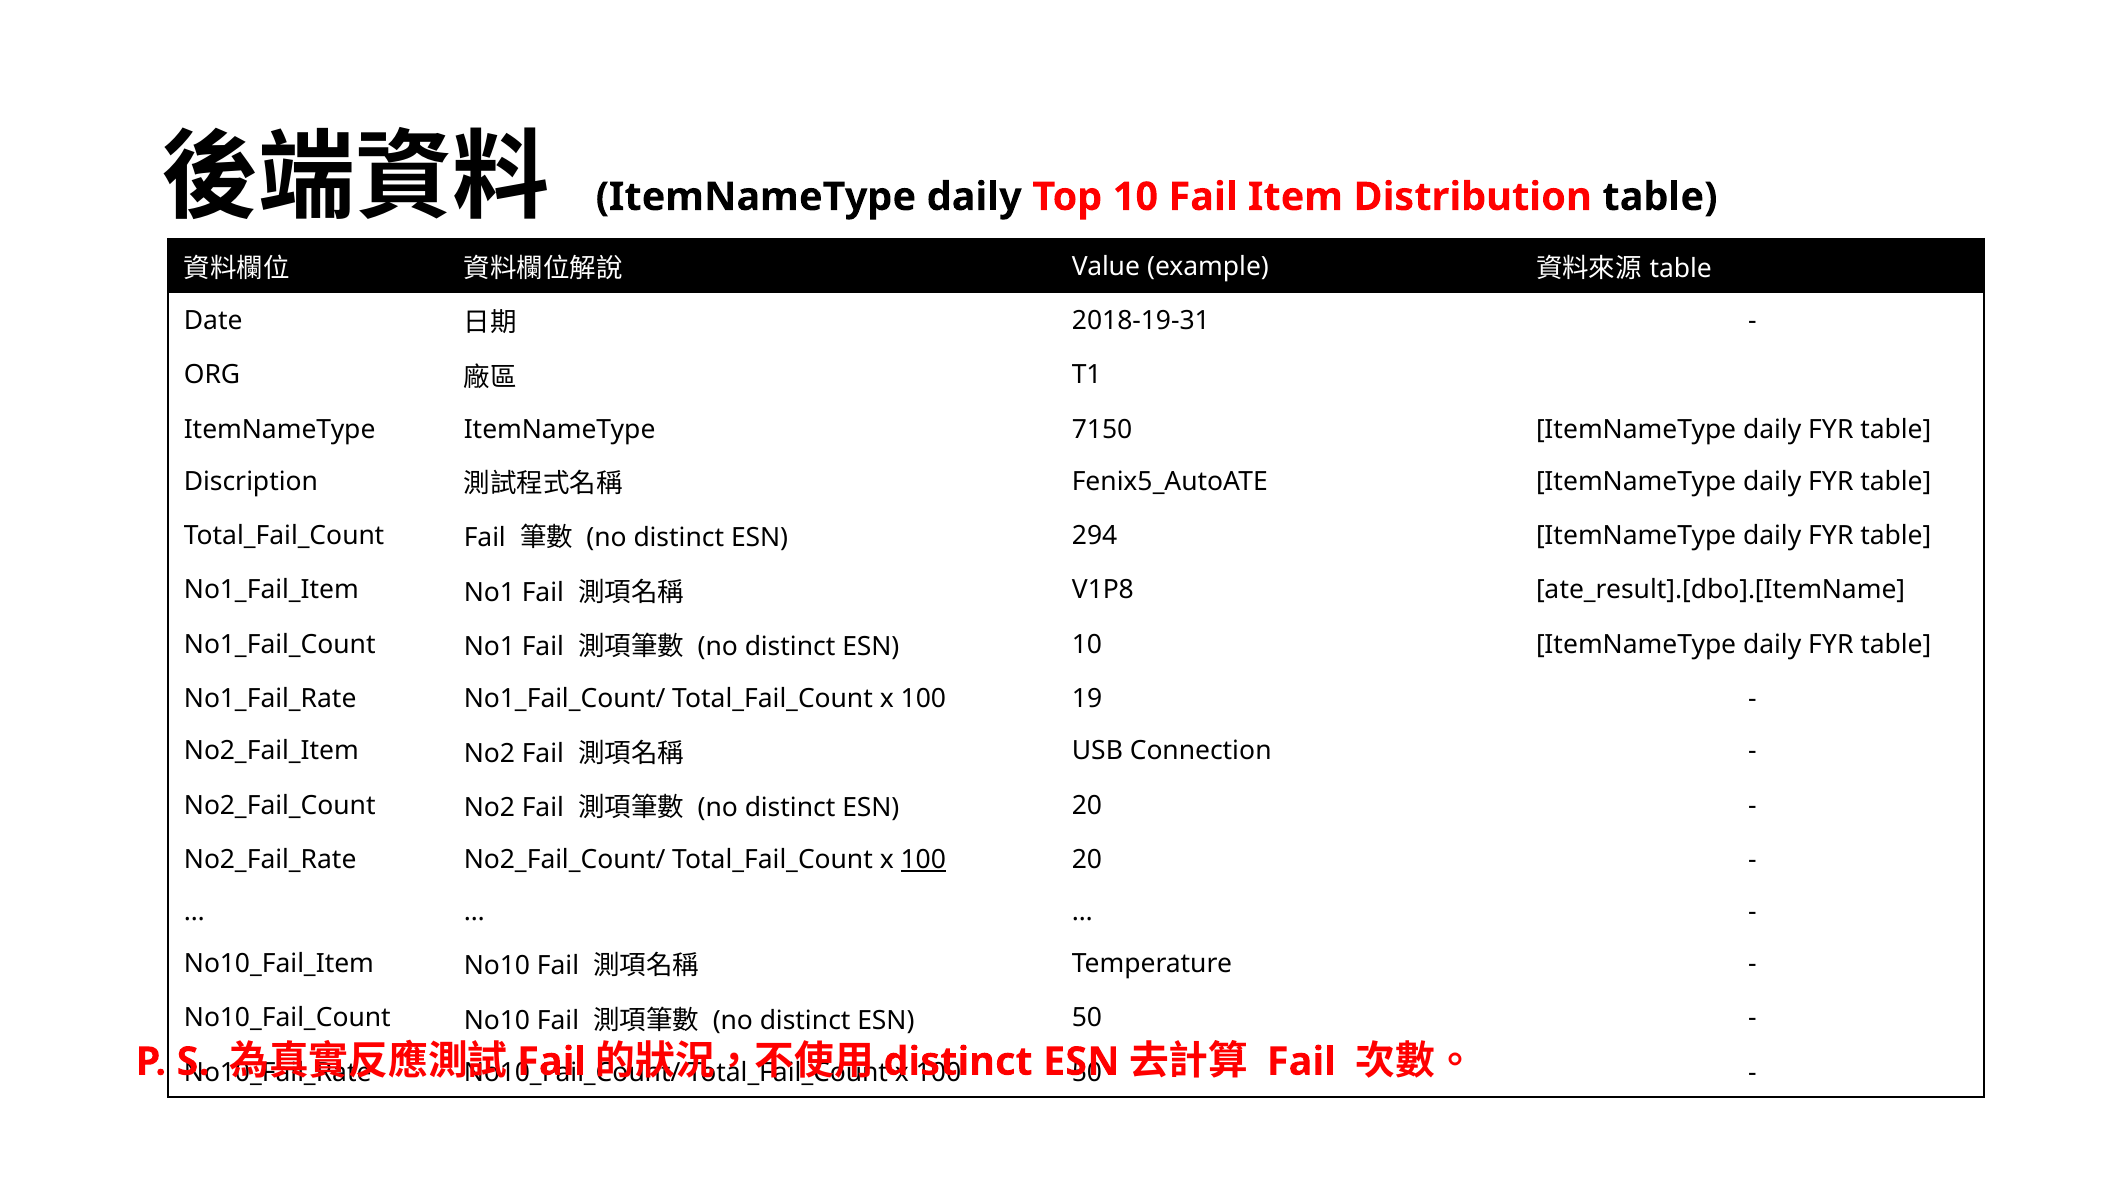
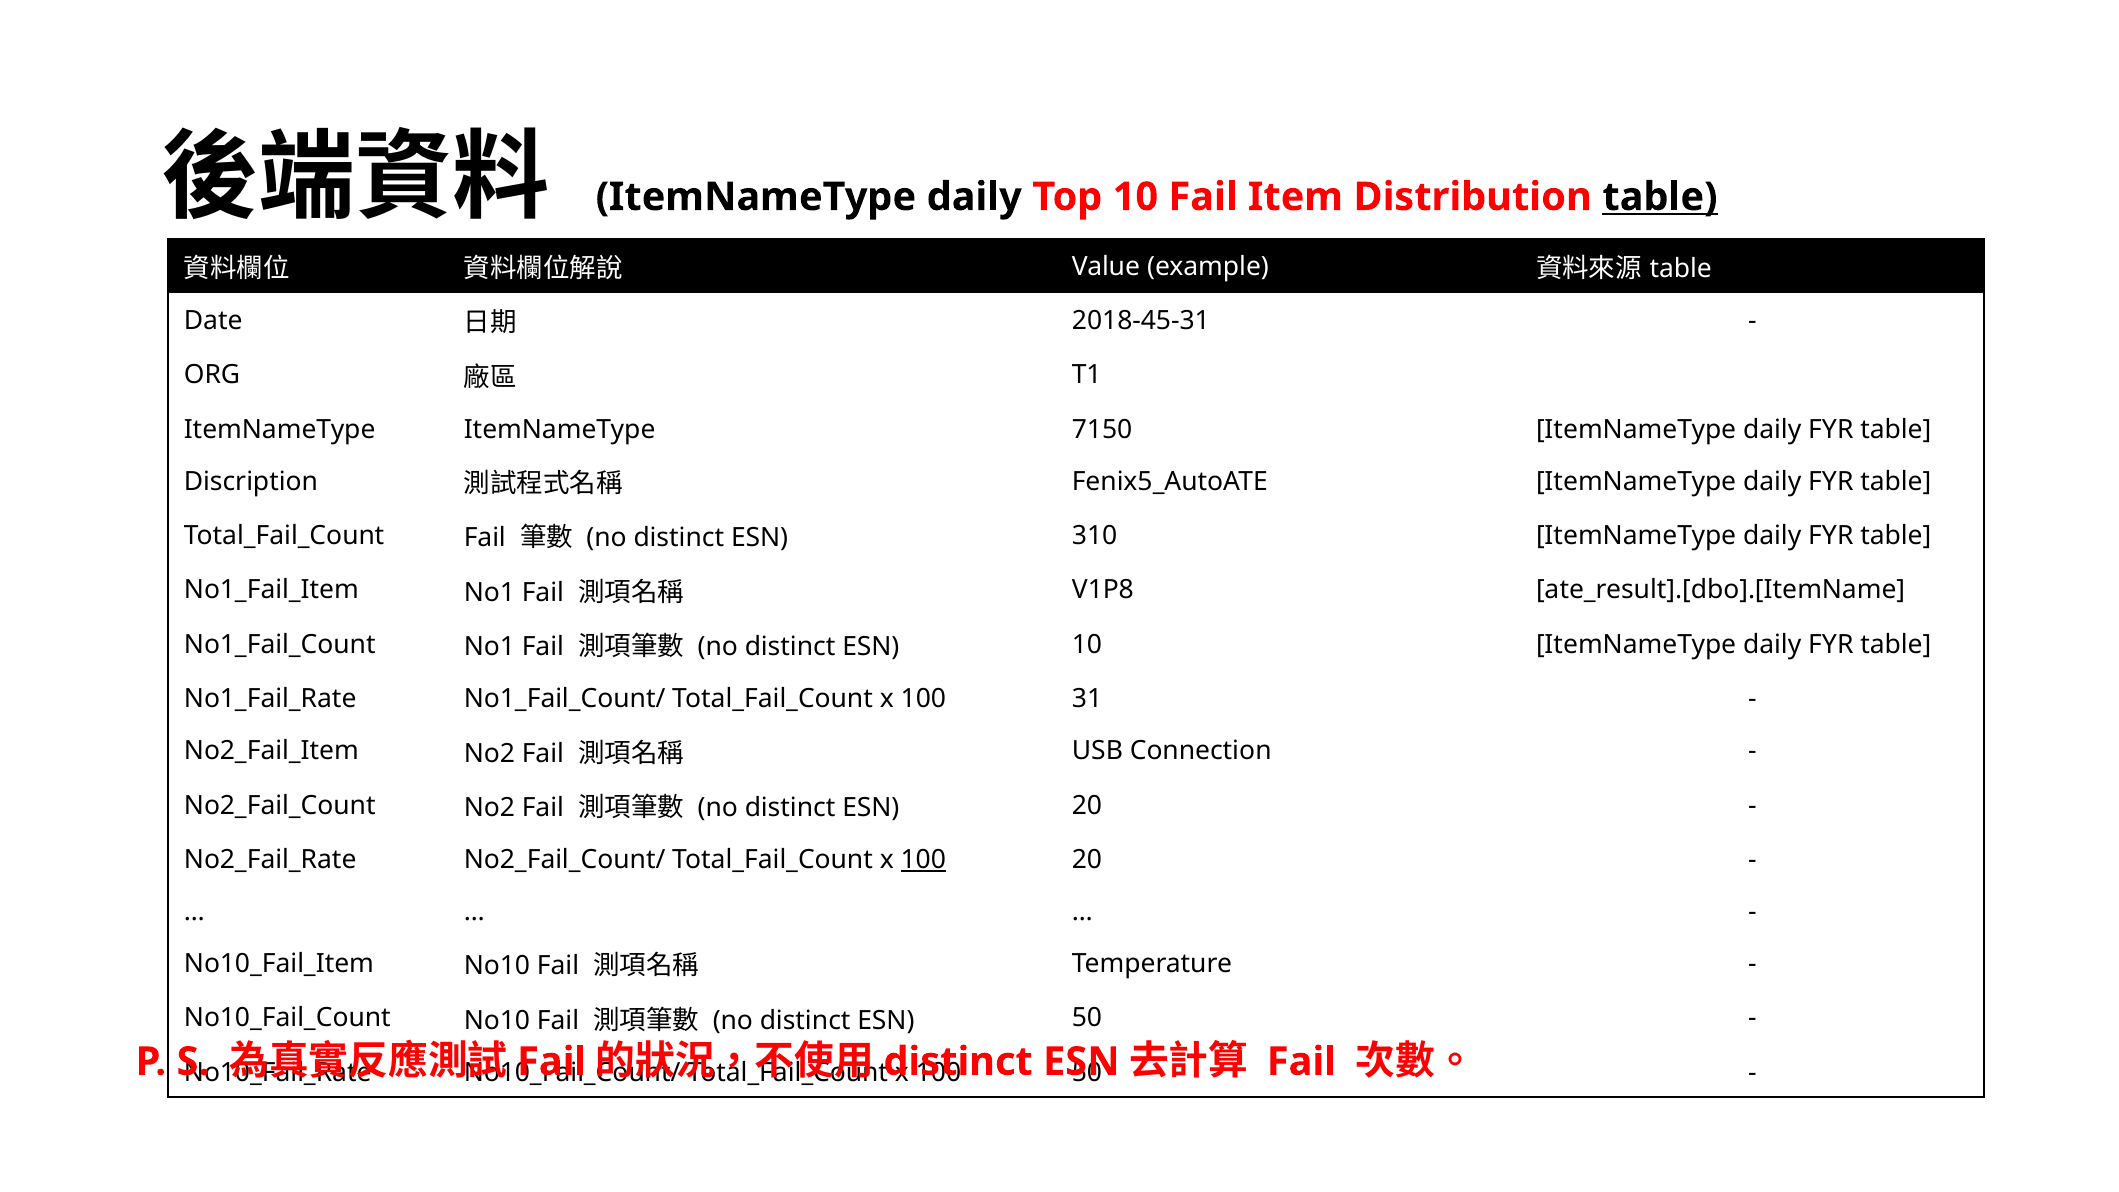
table at (1660, 197) underline: none -> present
2018-19-31: 2018-19-31 -> 2018-45-31
294: 294 -> 310
19: 19 -> 31
